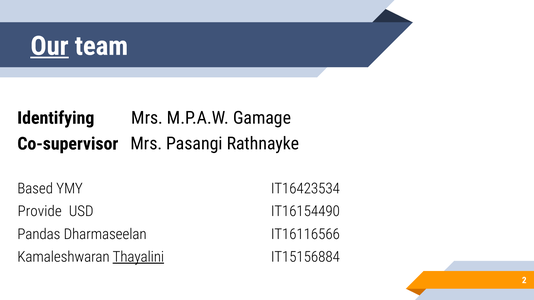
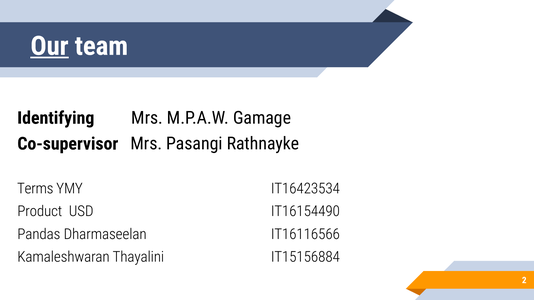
Based: Based -> Terms
Provide: Provide -> Product
Thayalini underline: present -> none
